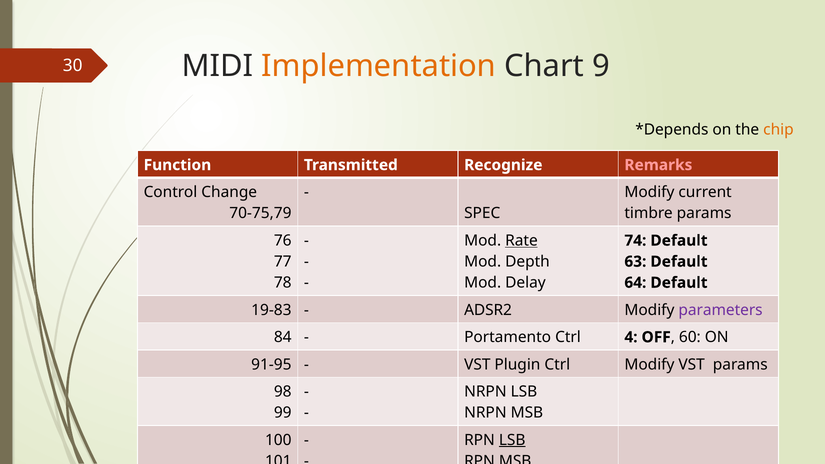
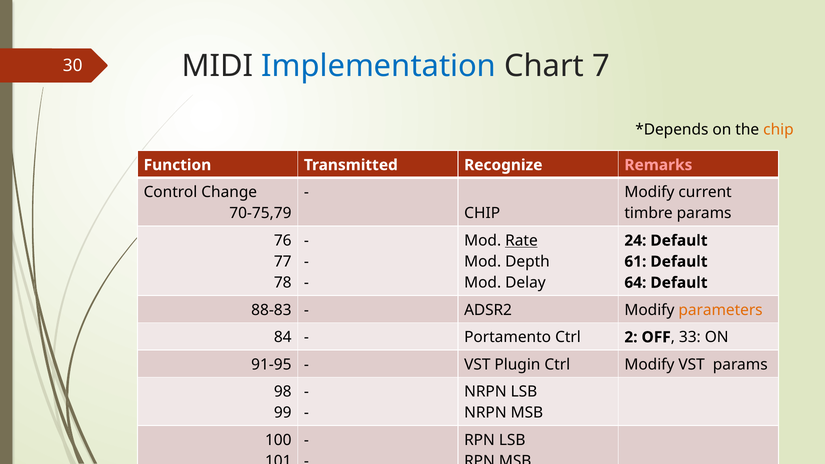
Implementation colour: orange -> blue
9: 9 -> 7
SPEC at (482, 213): SPEC -> CHIP
74: 74 -> 24
63: 63 -> 61
19-83: 19-83 -> 88-83
parameters colour: purple -> orange
4: 4 -> 2
60: 60 -> 33
LSB at (512, 440) underline: present -> none
